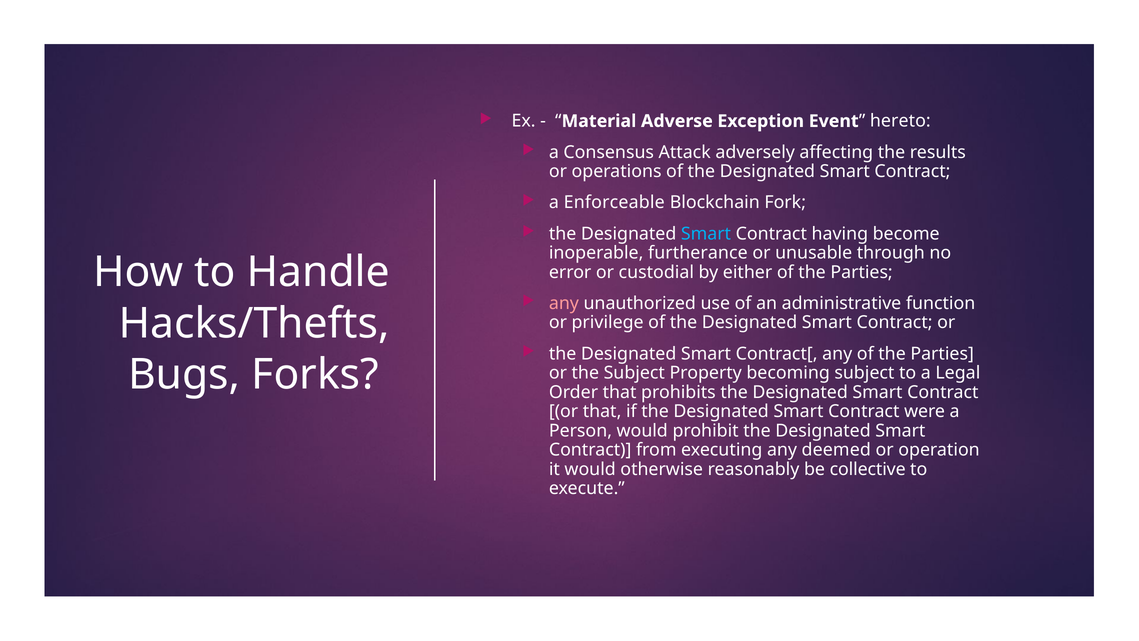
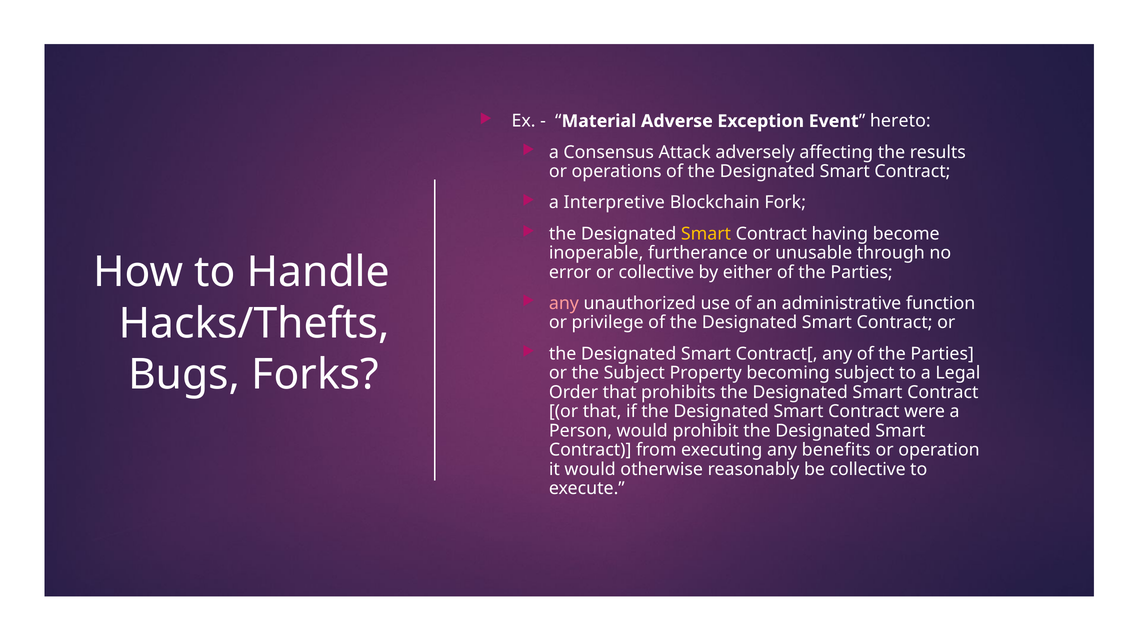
Enforceable: Enforceable -> Interpretive
Smart at (706, 234) colour: light blue -> yellow
or custodial: custodial -> collective
deemed: deemed -> benefits
